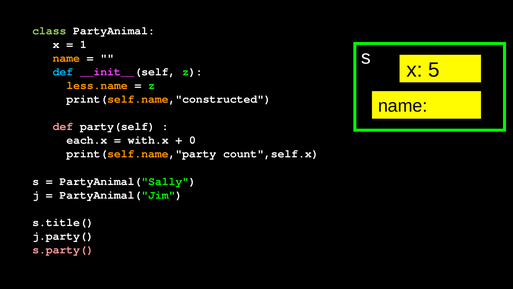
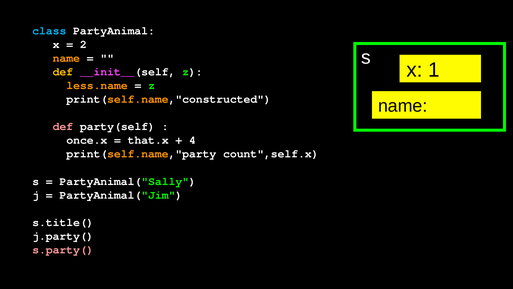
class colour: light green -> light blue
1: 1 -> 2
5: 5 -> 1
def at (63, 72) colour: light blue -> yellow
each.x: each.x -> once.x
with.x: with.x -> that.x
0: 0 -> 4
